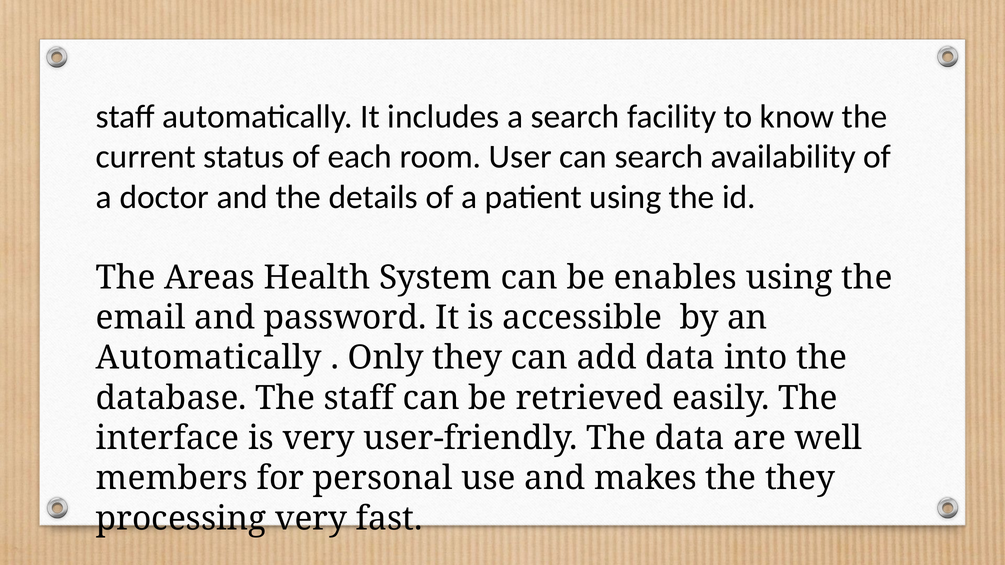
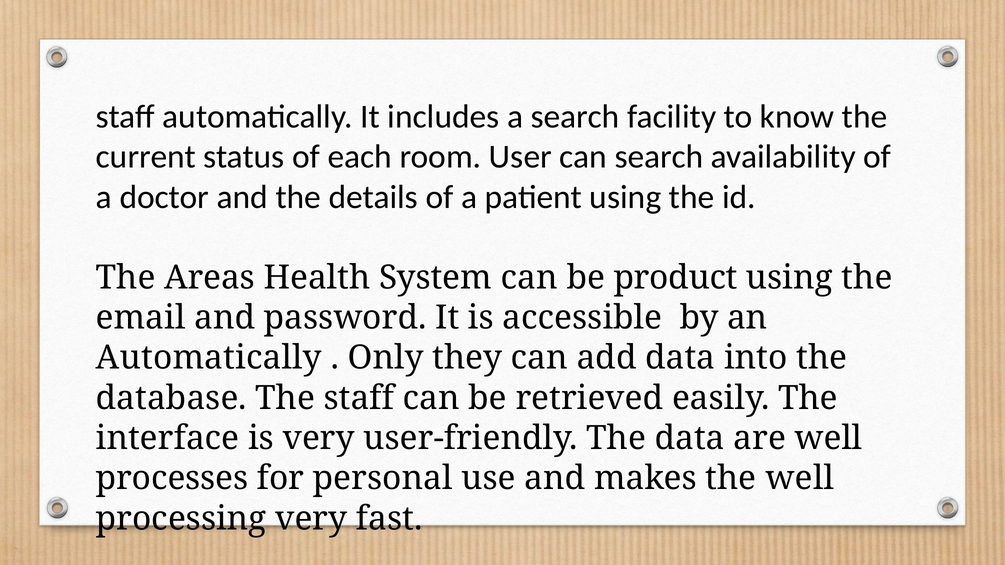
enables: enables -> product
members: members -> processes
the they: they -> well
